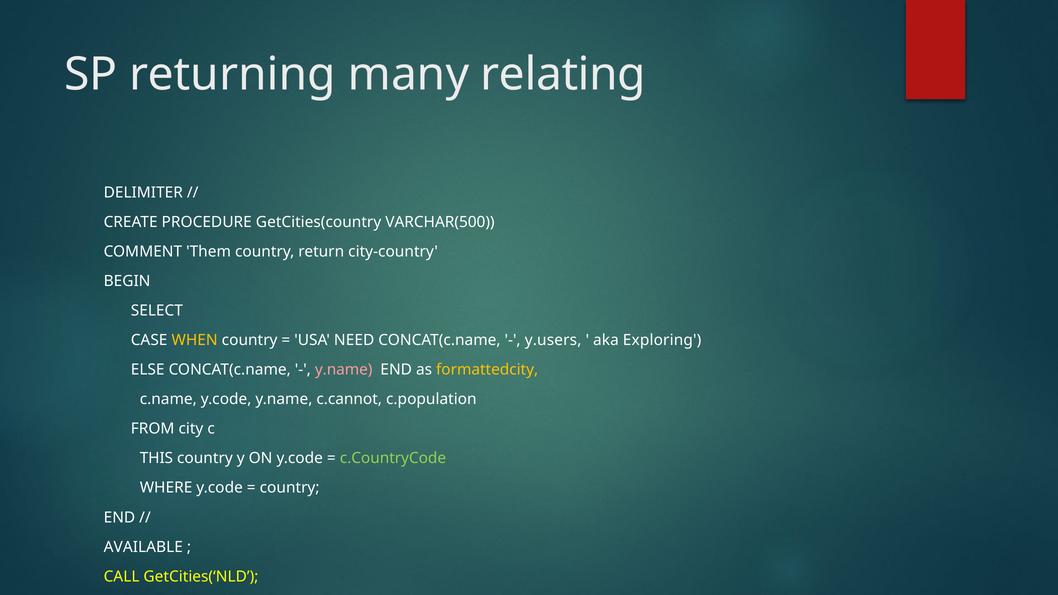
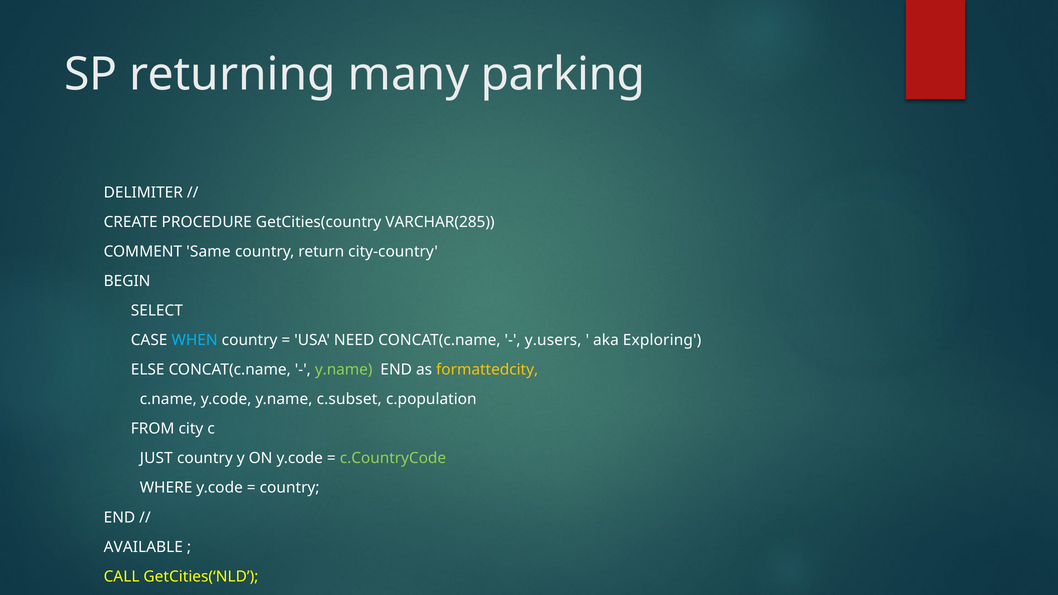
relating: relating -> parking
VARCHAR(500: VARCHAR(500 -> VARCHAR(285
Them: Them -> Same
WHEN colour: yellow -> light blue
y.name at (344, 370) colour: pink -> light green
c.cannot: c.cannot -> c.subset
THIS: THIS -> JUST
